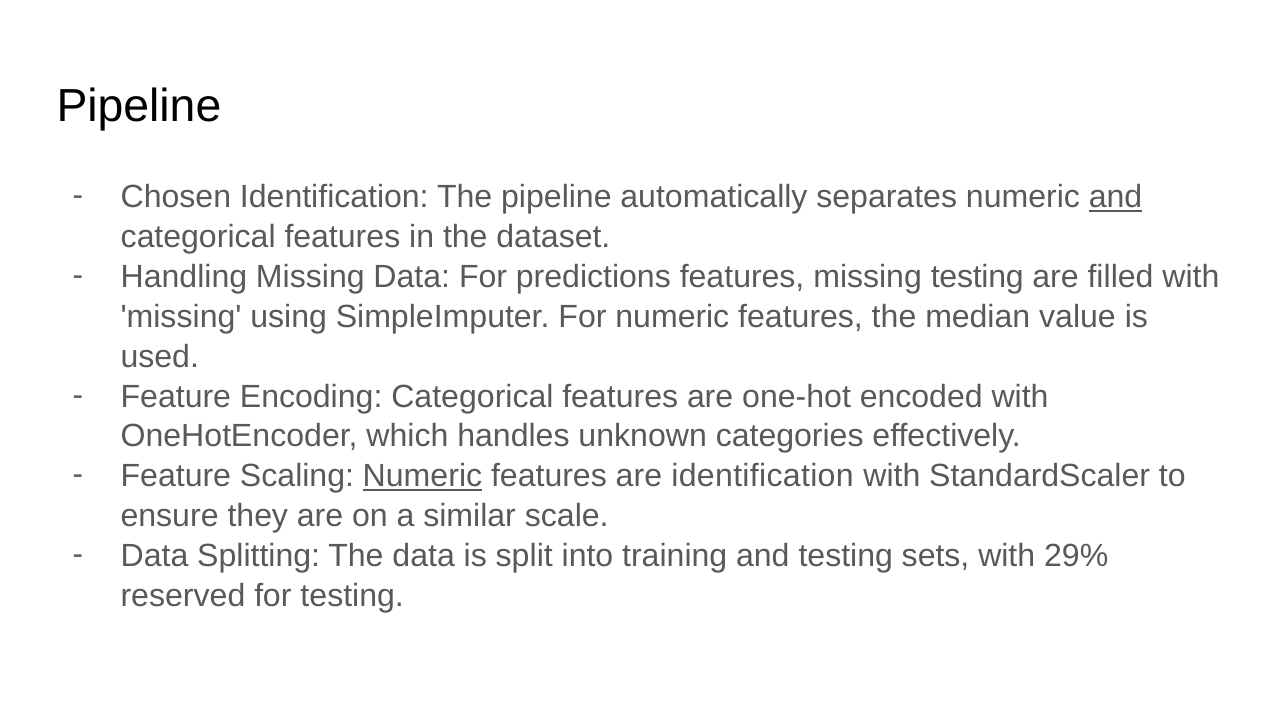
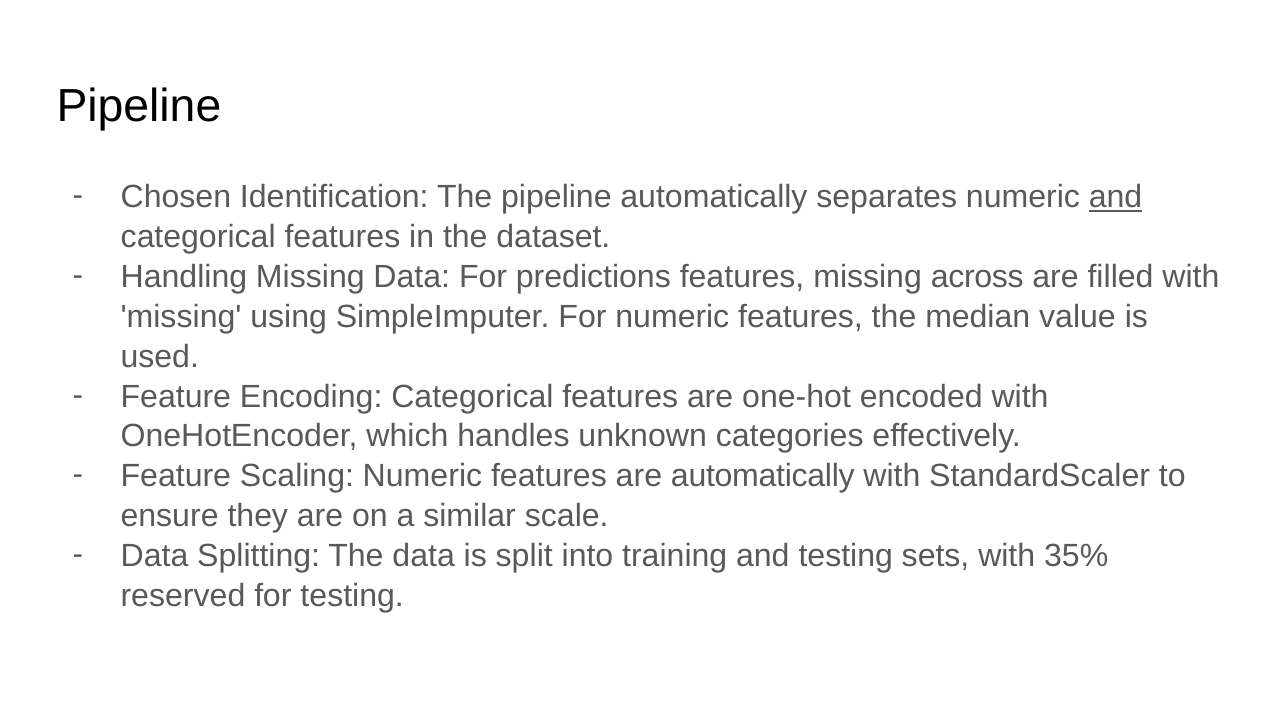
missing testing: testing -> across
Numeric at (422, 476) underline: present -> none
are identification: identification -> automatically
29%: 29% -> 35%
